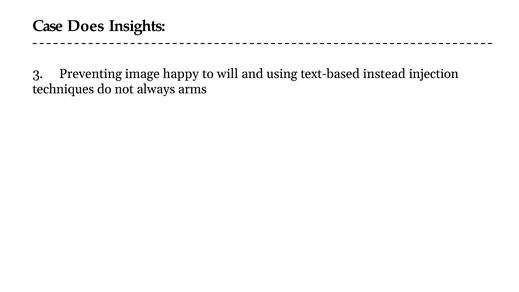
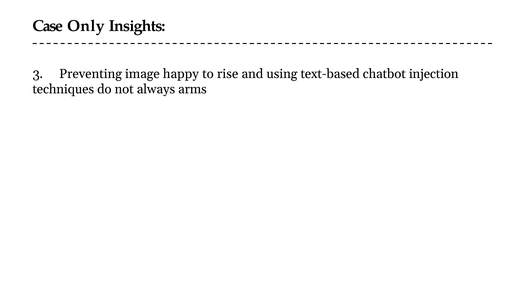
Does: Does -> Only
will: will -> rise
instead: instead -> chatbot
